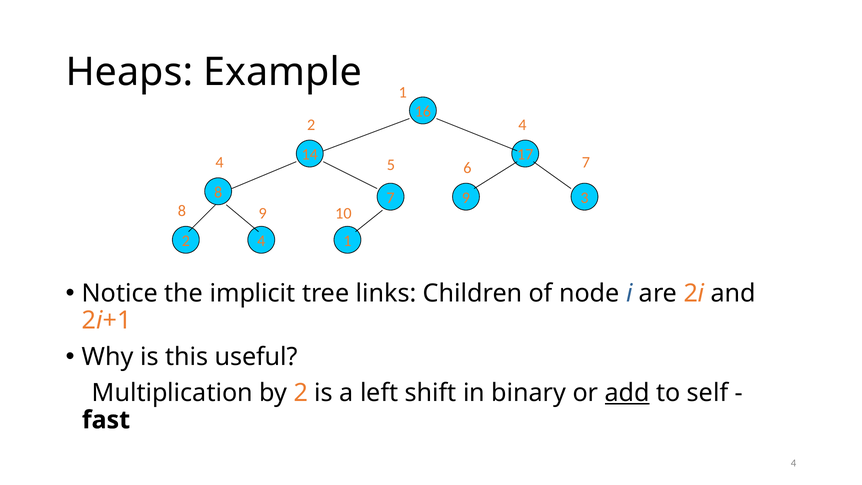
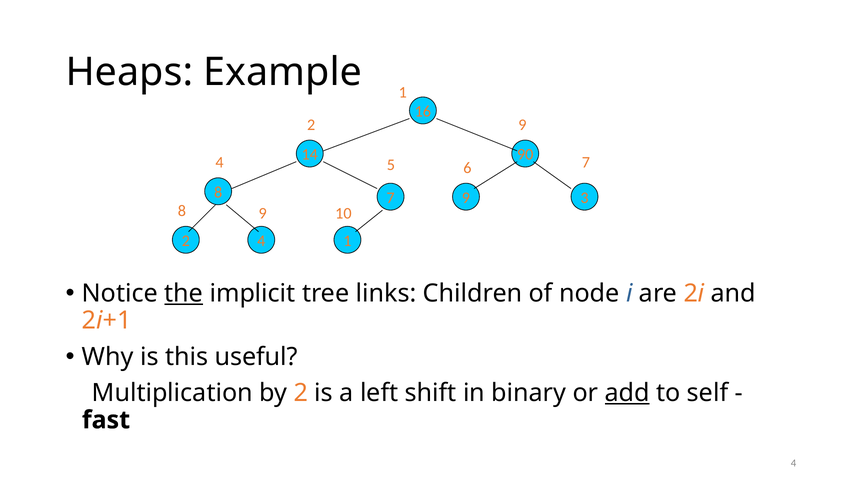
4 at (522, 125): 4 -> 9
17: 17 -> 90
the underline: none -> present
